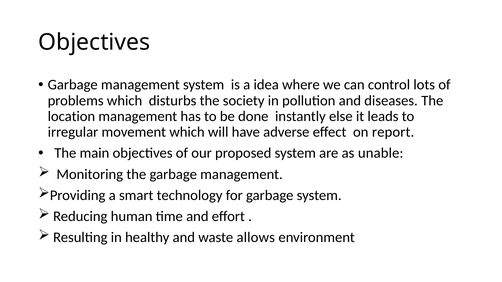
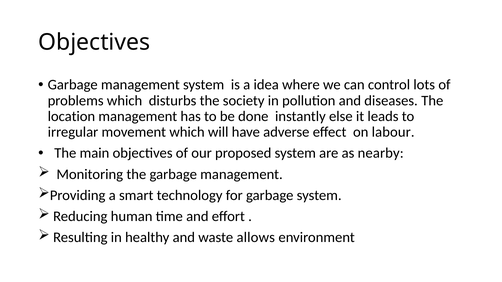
report: report -> labour
unable: unable -> nearby
